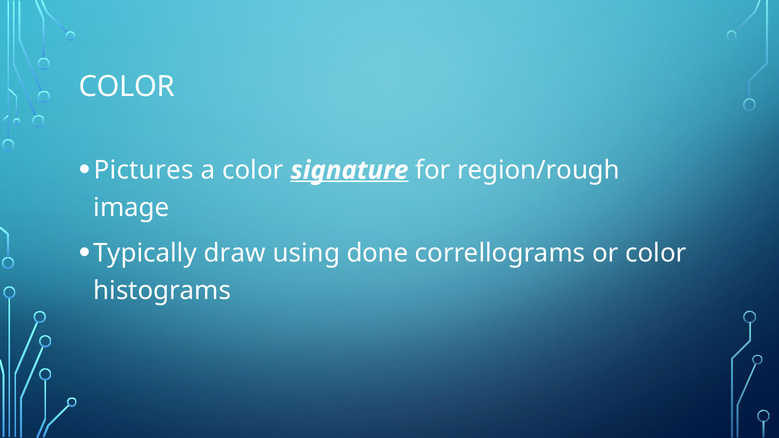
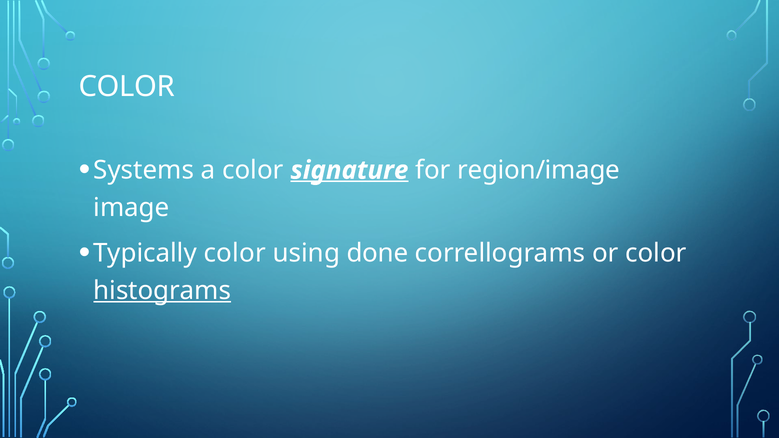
Pictures: Pictures -> Systems
region/rough: region/rough -> region/image
Typically draw: draw -> color
histograms underline: none -> present
